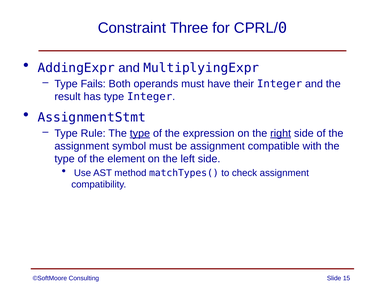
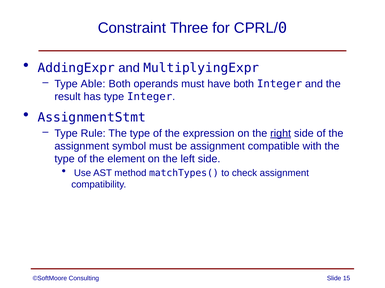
Fails: Fails -> Able
have their: their -> both
type at (140, 134) underline: present -> none
